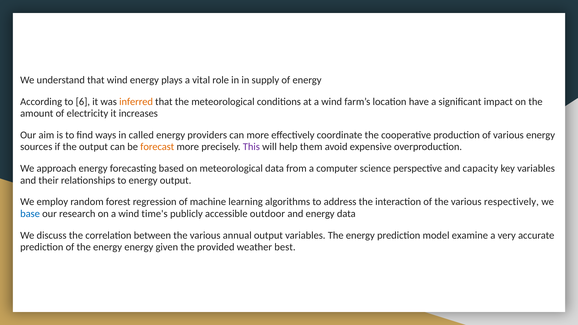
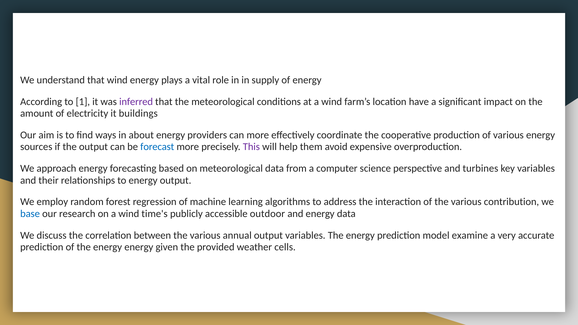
6: 6 -> 1
inferred colour: orange -> purple
increases: increases -> buildings
called: called -> about
forecast colour: orange -> blue
capacity: capacity -> turbines
respectively: respectively -> contribution
best: best -> cells
